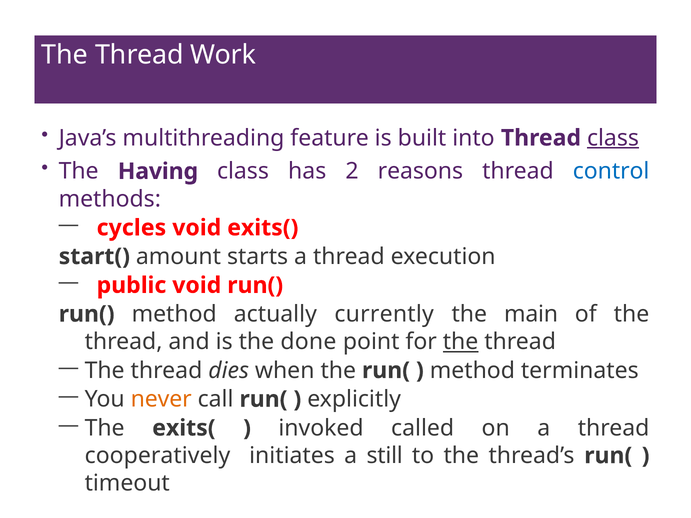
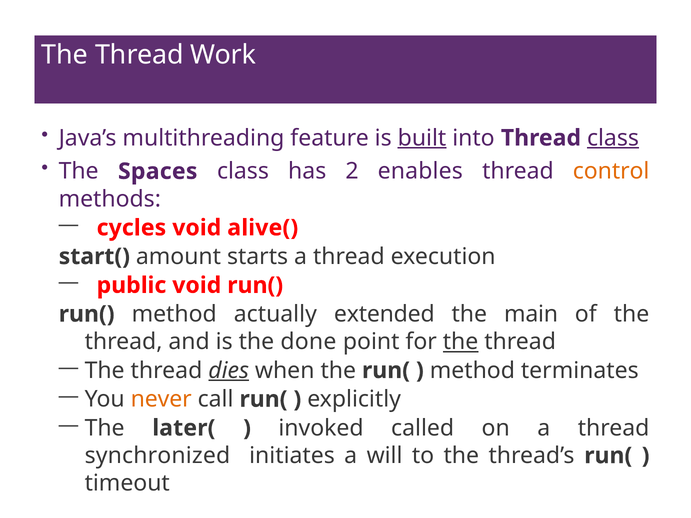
built underline: none -> present
Having: Having -> Spaces
reasons: reasons -> enables
control colour: blue -> orange
void exits(: exits( -> alive(
currently: currently -> extended
dies underline: none -> present
The exits(: exits( -> later(
cooperatively: cooperatively -> synchronized
still: still -> will
